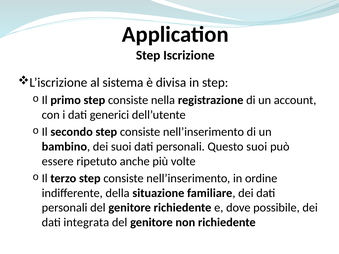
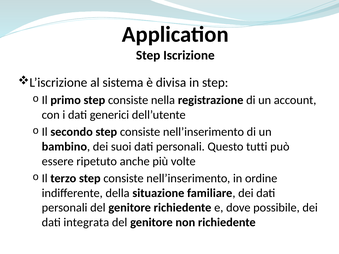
Questo suoi: suoi -> tutti
